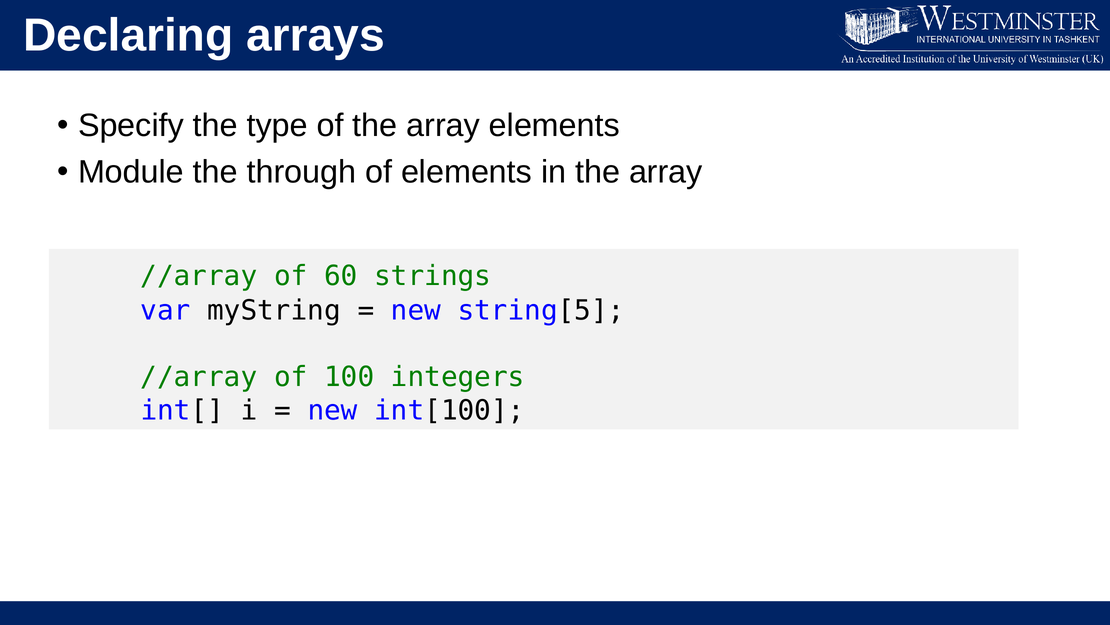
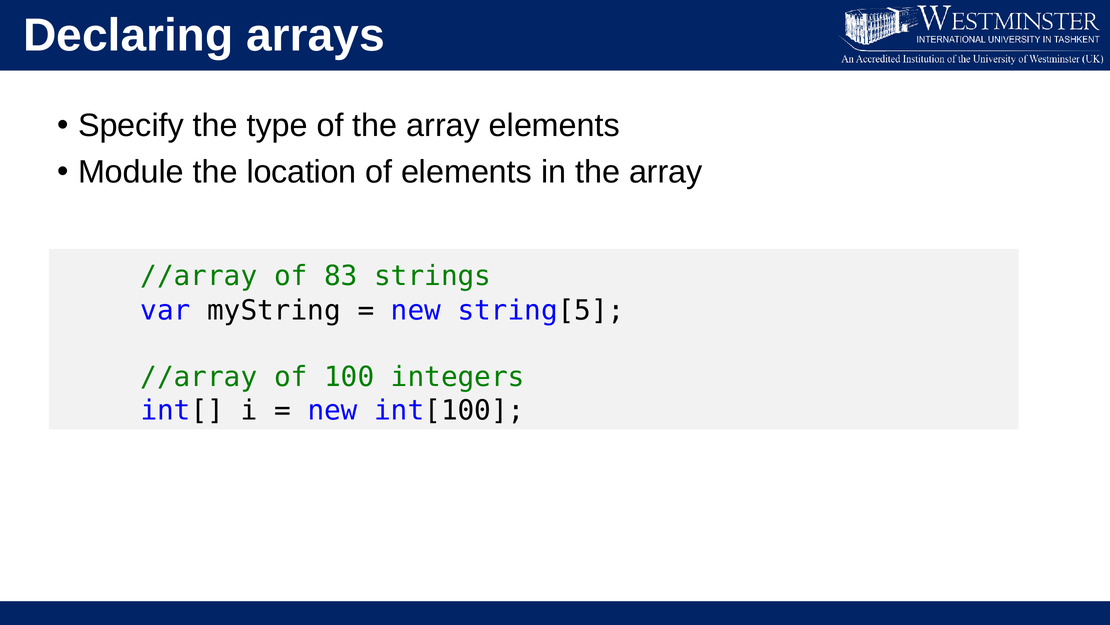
through: through -> location
60: 60 -> 83
